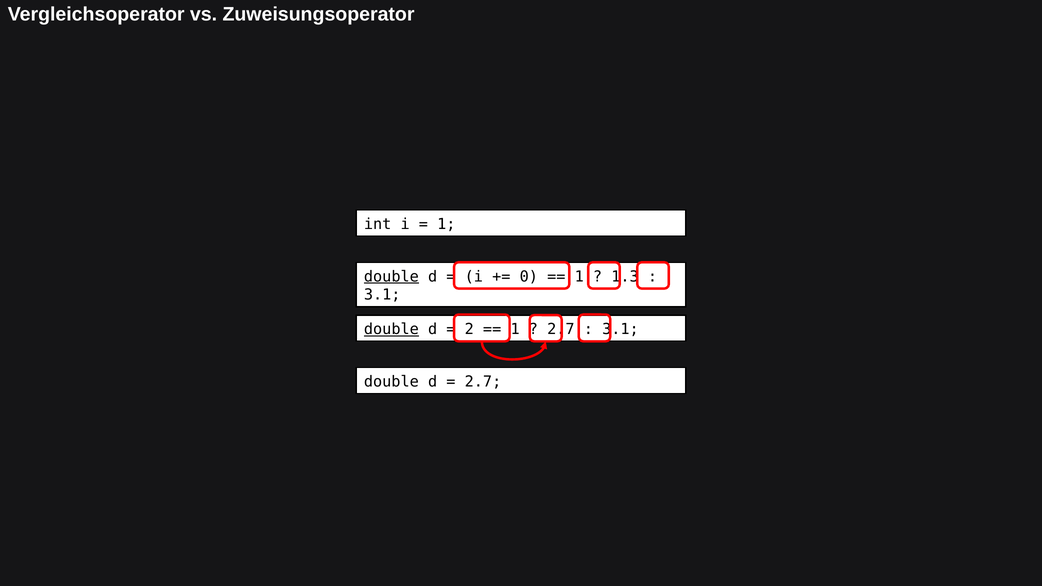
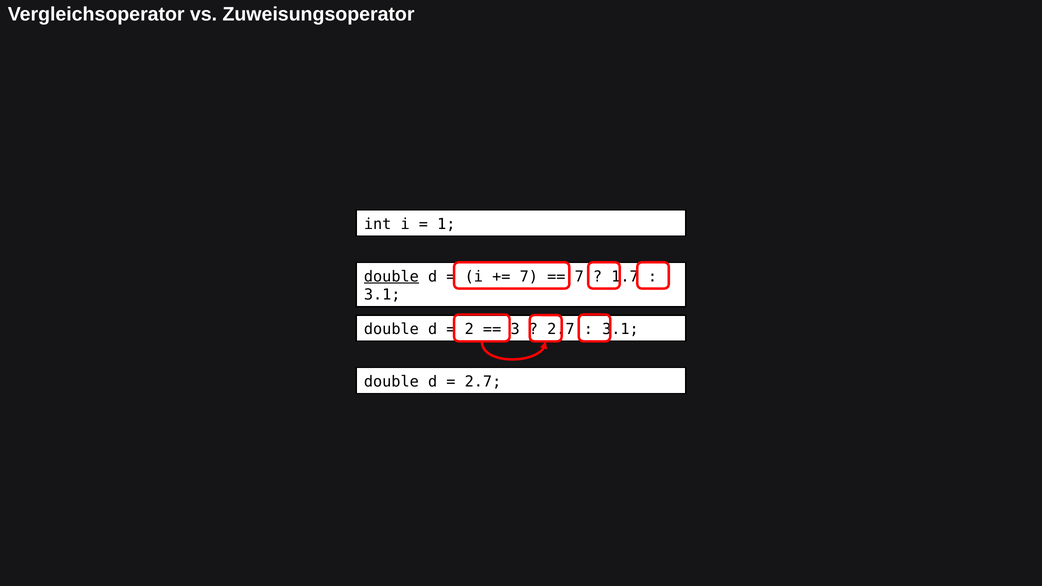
0 at (529, 277): 0 -> 7
1 at (579, 277): 1 -> 7
1.3: 1.3 -> 1.7
double at (391, 329) underline: present -> none
1 at (515, 329): 1 -> 3
